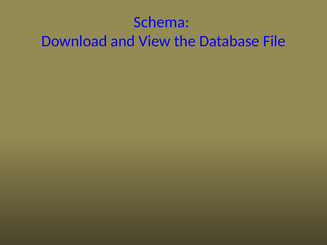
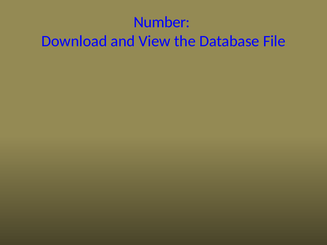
Schema: Schema -> Number
